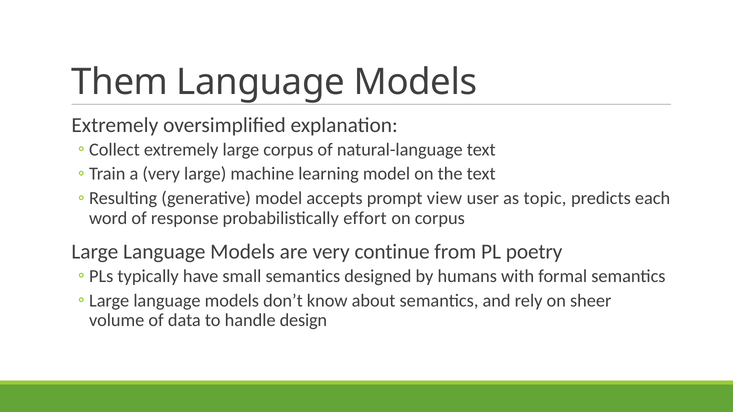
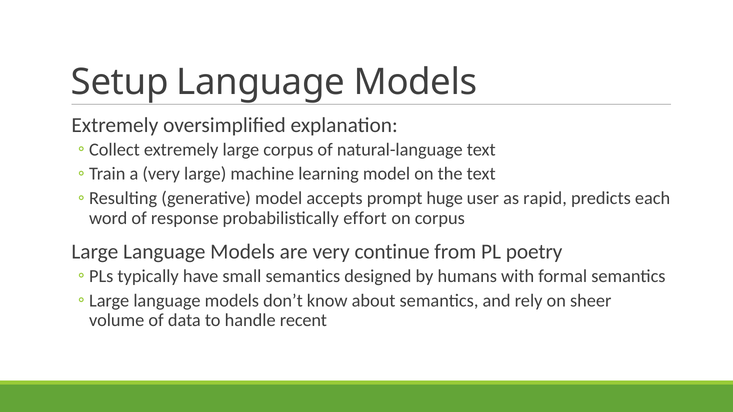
Them: Them -> Setup
view: view -> huge
topic: topic -> rapid
design: design -> recent
